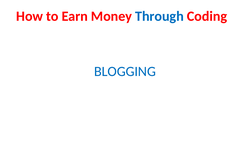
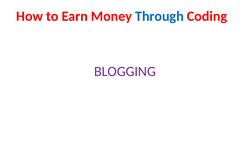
BLOGGING colour: blue -> purple
